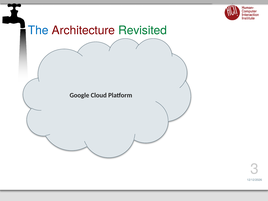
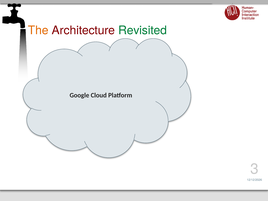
The colour: blue -> orange
